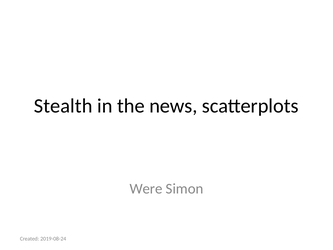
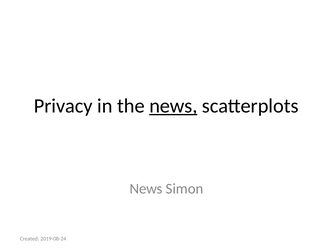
Stealth: Stealth -> Privacy
news at (173, 106) underline: none -> present
Were at (146, 189): Were -> News
